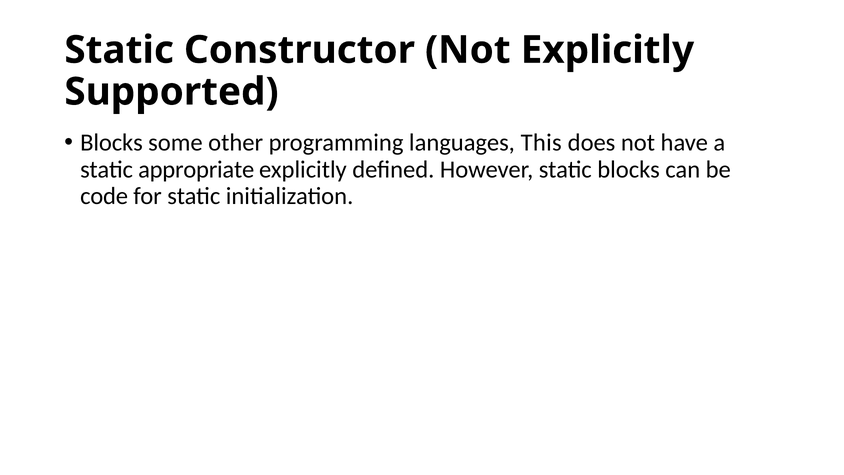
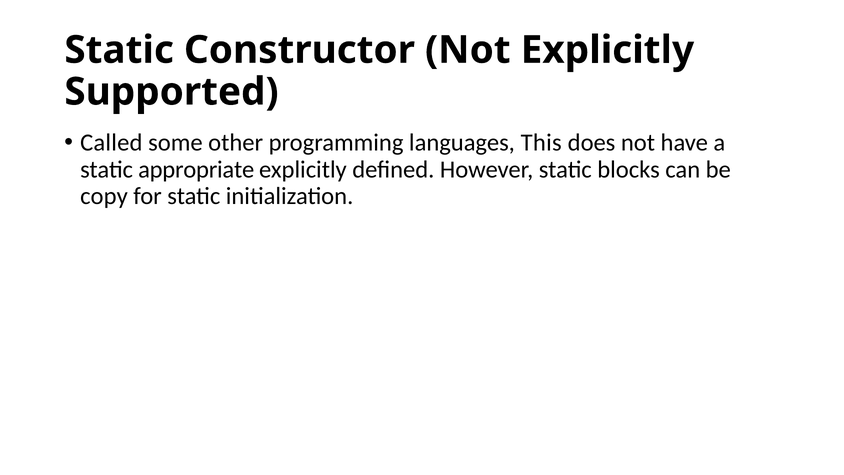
Blocks at (111, 143): Blocks -> Called
code: code -> copy
